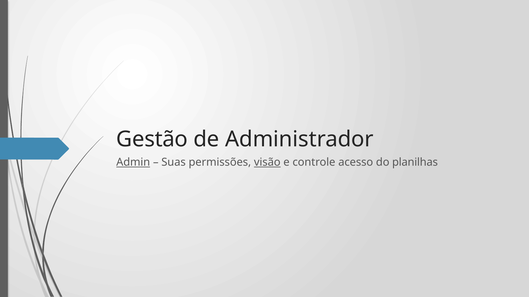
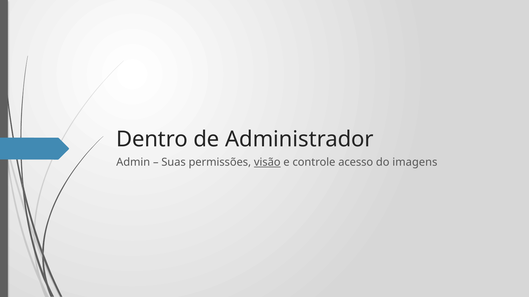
Gestão: Gestão -> Dentro
Admin underline: present -> none
planilhas: planilhas -> imagens
